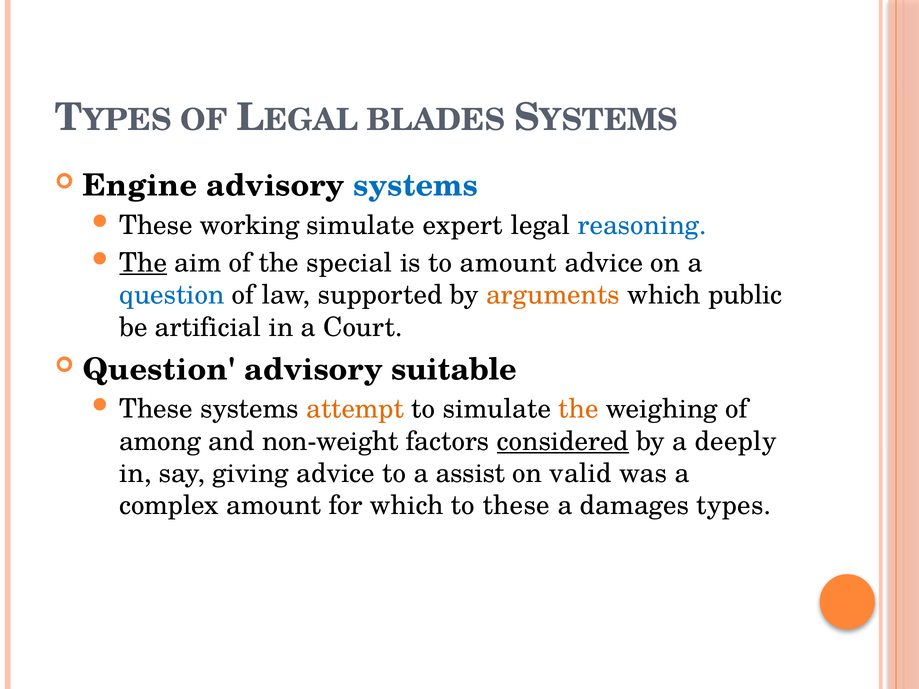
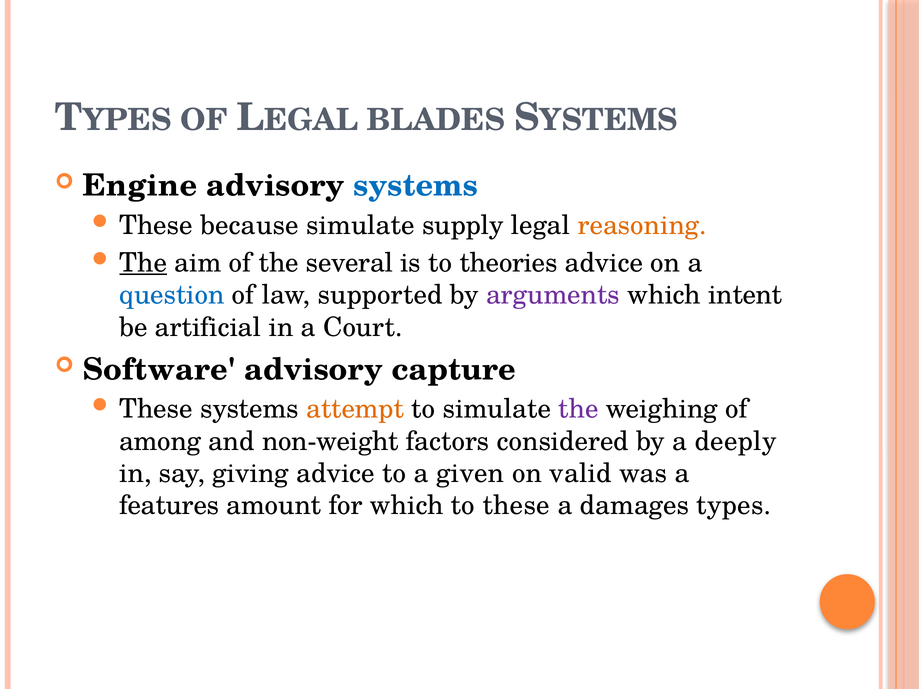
working: working -> because
expert: expert -> supply
reasoning colour: blue -> orange
special: special -> several
to amount: amount -> theories
arguments colour: orange -> purple
public: public -> intent
Question at (159, 370): Question -> Software
suitable: suitable -> capture
the at (578, 409) colour: orange -> purple
considered underline: present -> none
assist: assist -> given
complex: complex -> features
